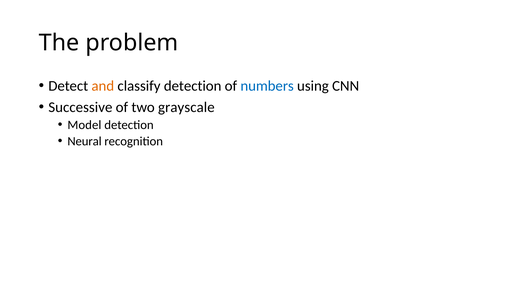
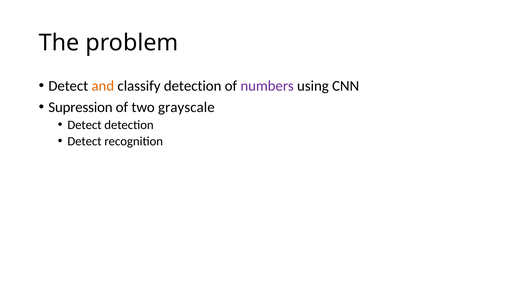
numbers colour: blue -> purple
Successive: Successive -> Supression
Model at (84, 125): Model -> Detect
Neural at (85, 141): Neural -> Detect
